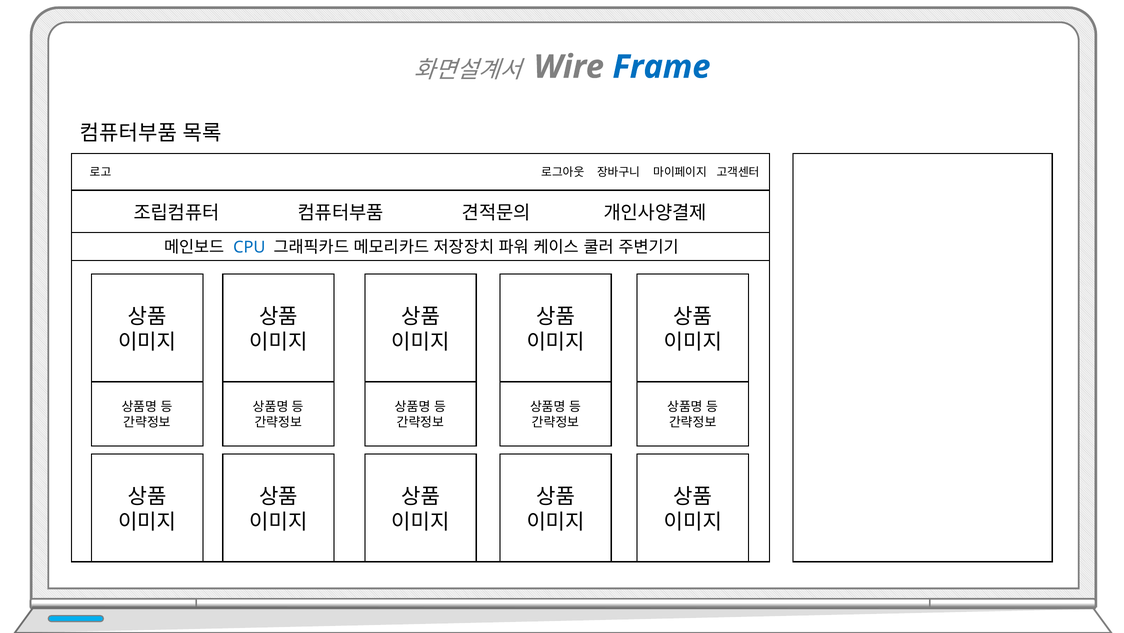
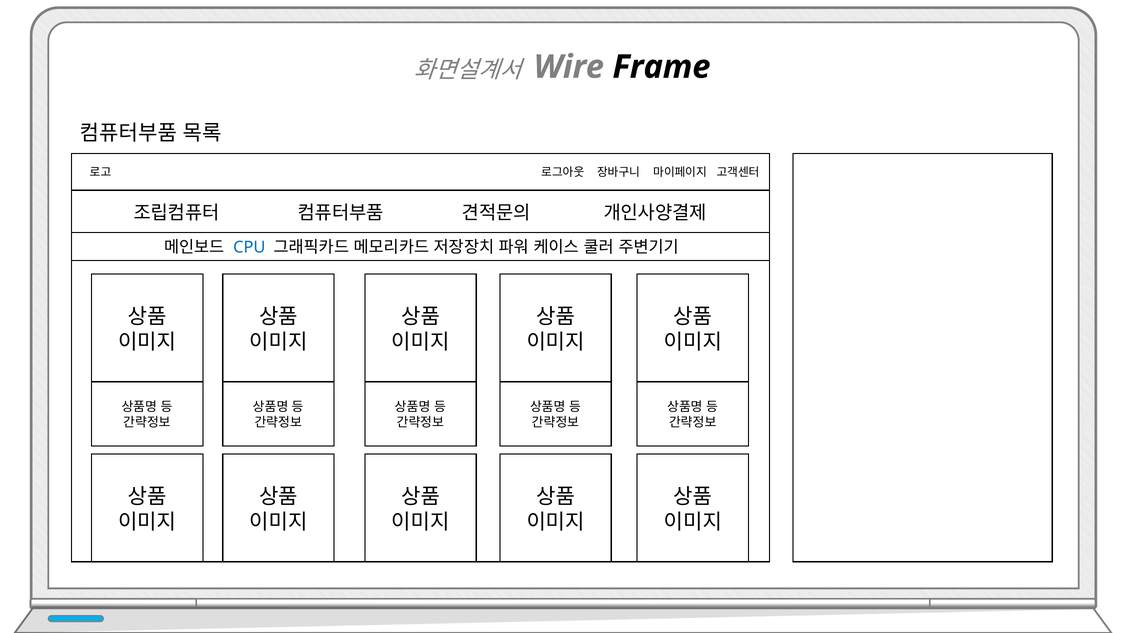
Frame colour: blue -> black
